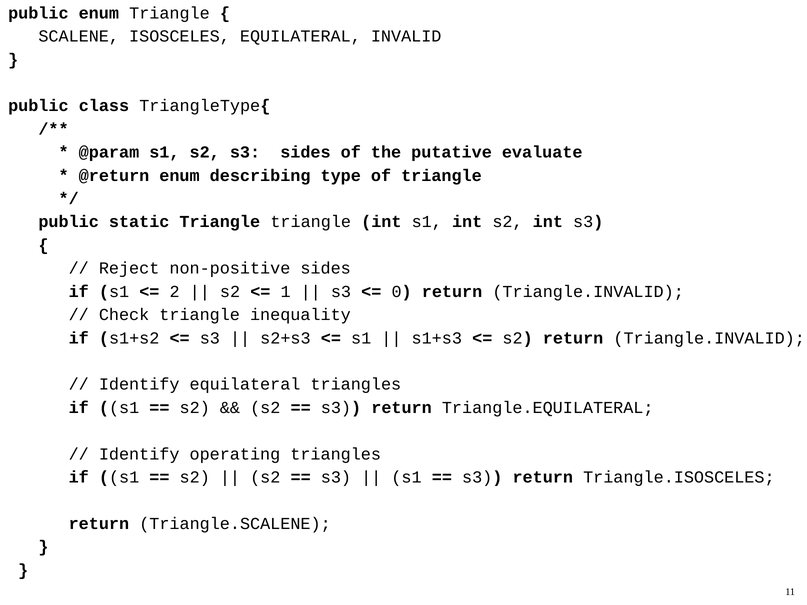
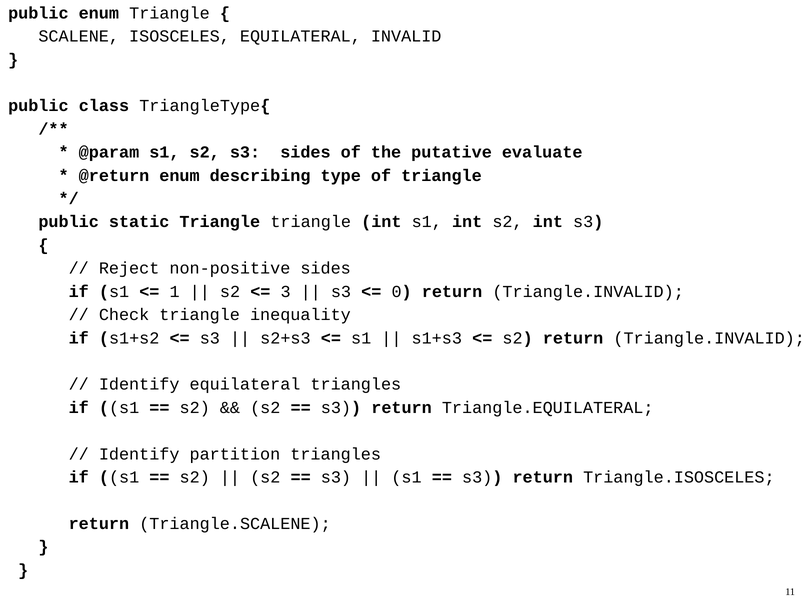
2: 2 -> 1
1: 1 -> 3
operating: operating -> partition
